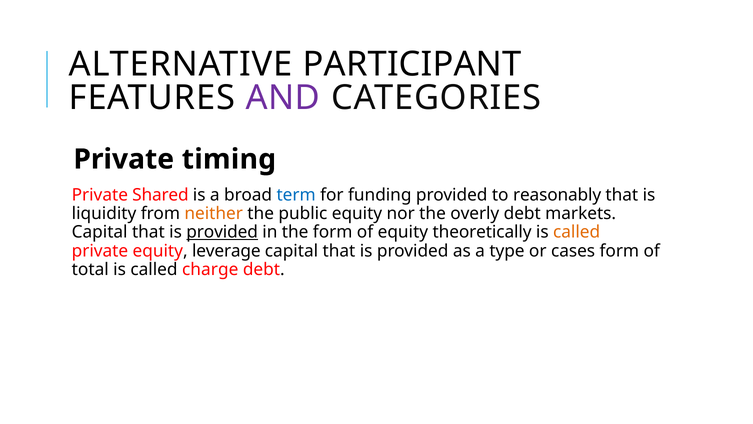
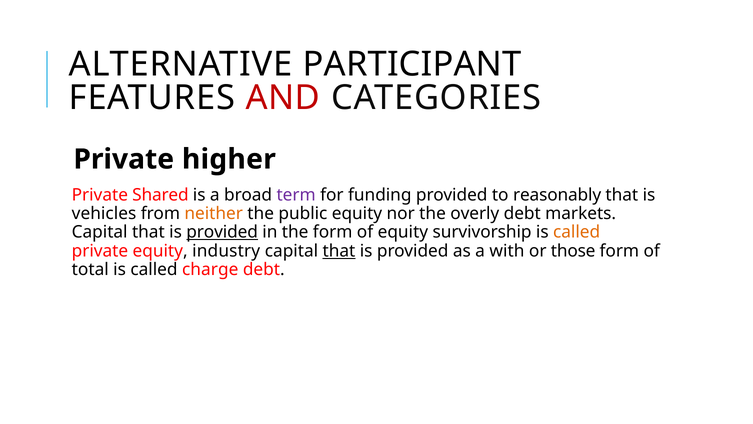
AND colour: purple -> red
timing: timing -> higher
term colour: blue -> purple
liquidity: liquidity -> vehicles
theoretically: theoretically -> survivorship
leverage: leverage -> industry
that at (339, 251) underline: none -> present
type: type -> with
cases: cases -> those
